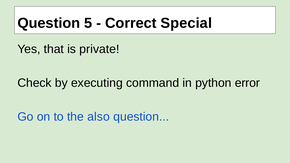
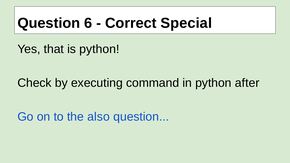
5: 5 -> 6
is private: private -> python
error: error -> after
